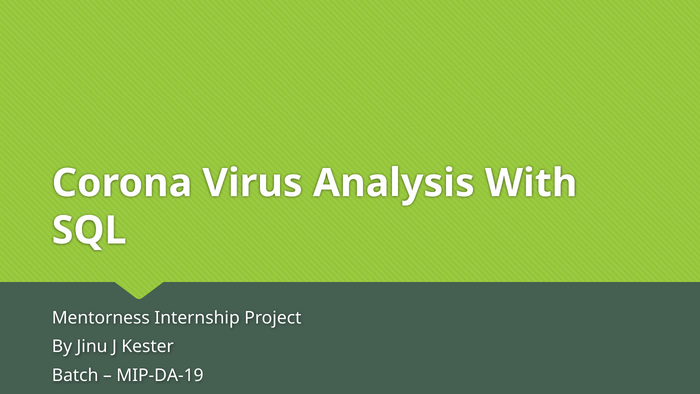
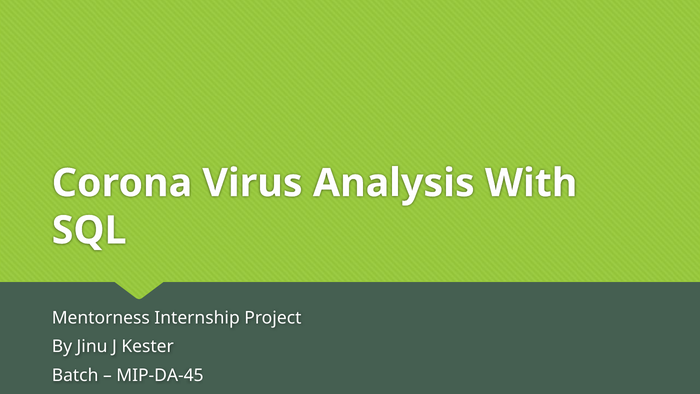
MIP-DA-19: MIP-DA-19 -> MIP-DA-45
